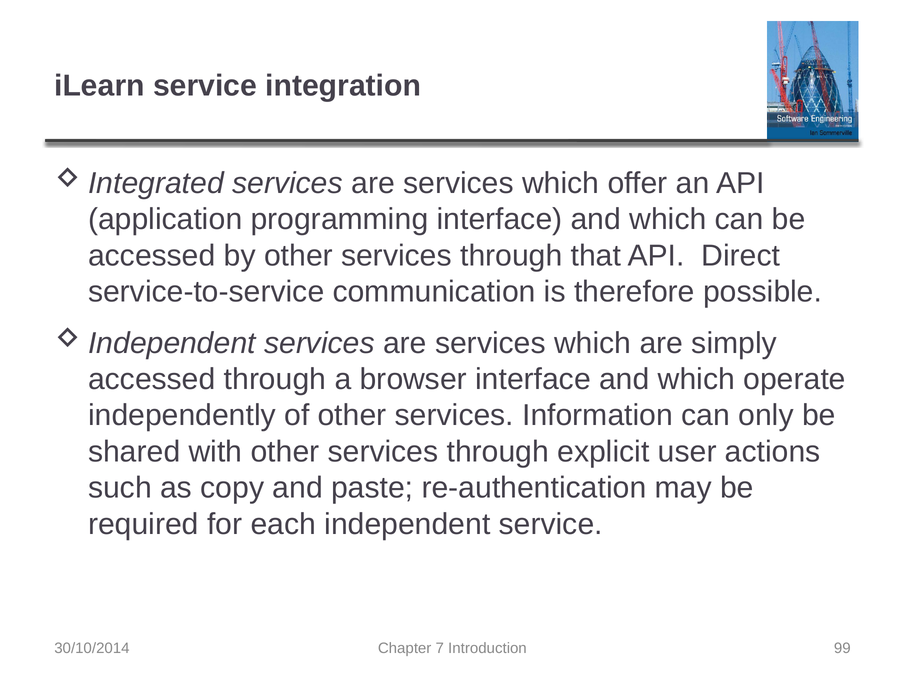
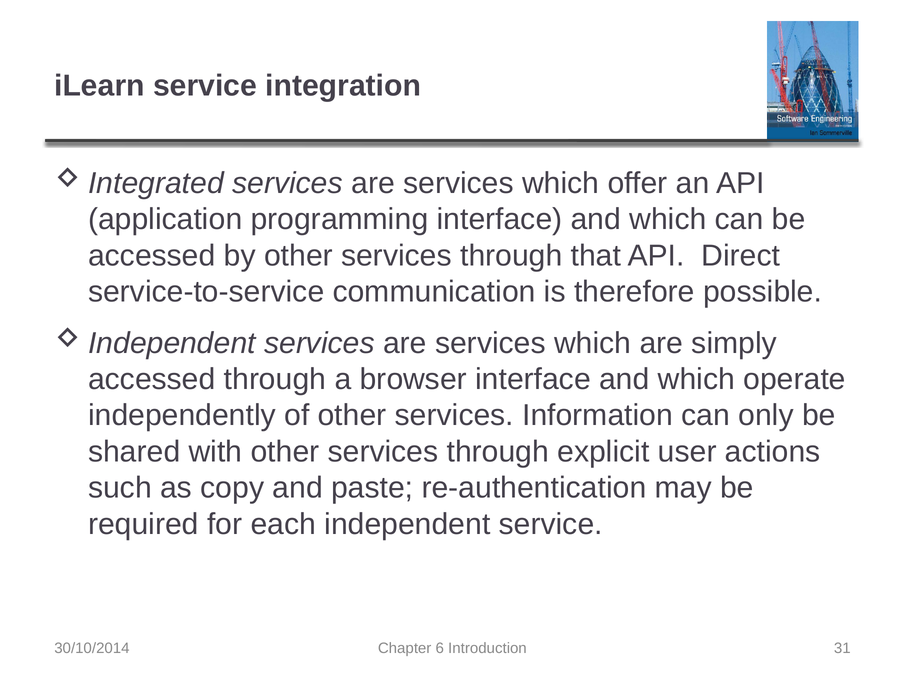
7: 7 -> 6
99: 99 -> 31
